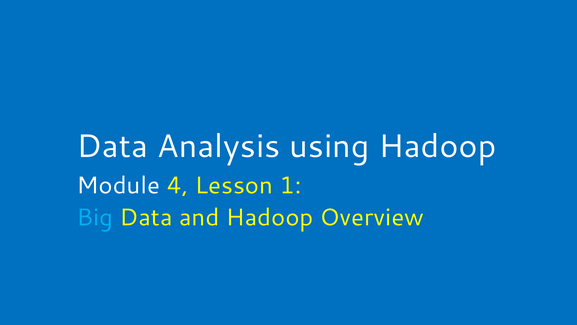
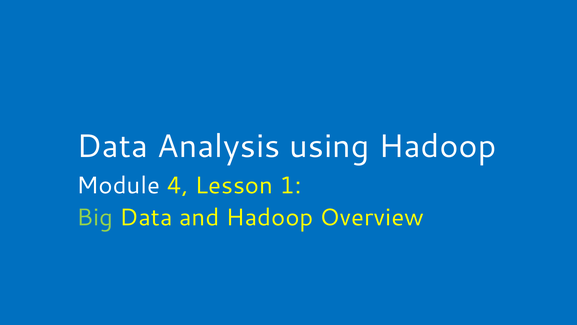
Big colour: light blue -> light green
